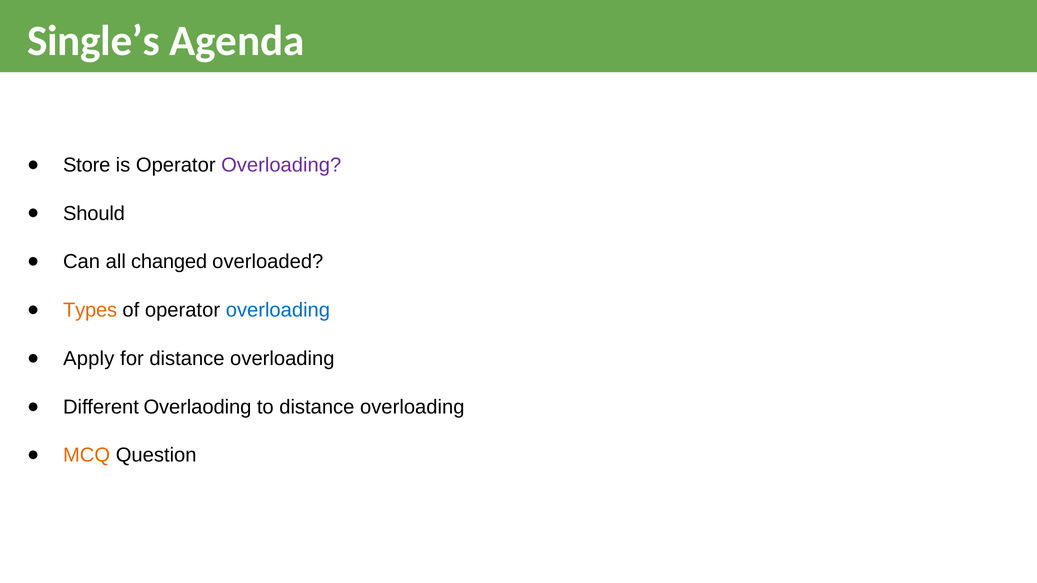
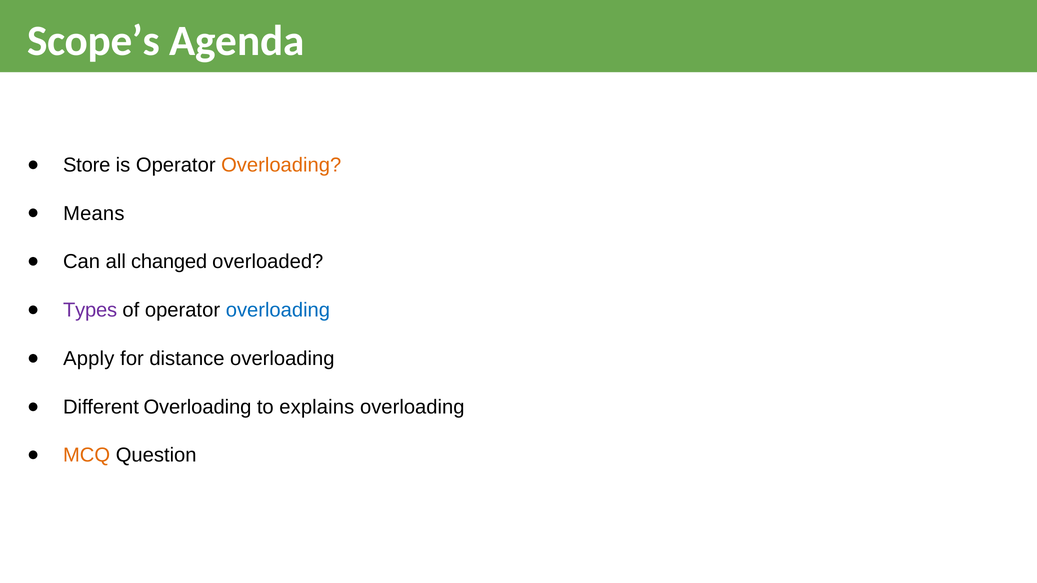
Single’s: Single’s -> Scope’s
Overloading at (281, 165) colour: purple -> orange
Should: Should -> Means
Types colour: orange -> purple
Different Overlaoding: Overlaoding -> Overloading
to distance: distance -> explains
